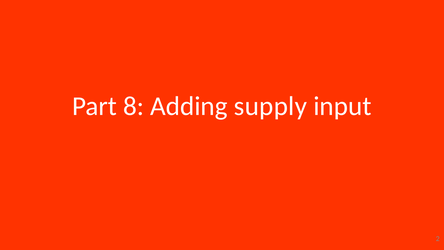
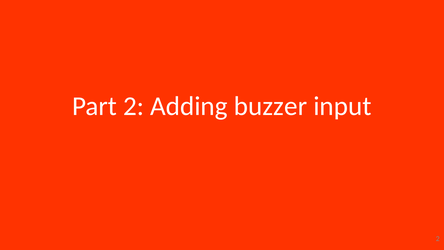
Part 8: 8 -> 2
supply: supply -> buzzer
